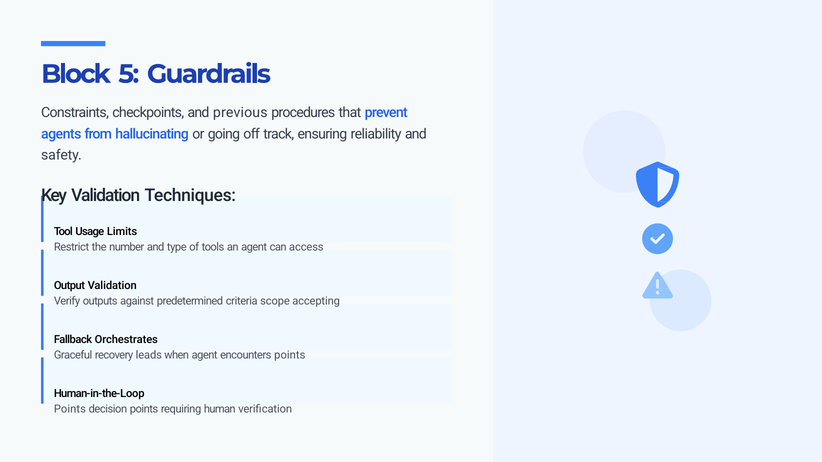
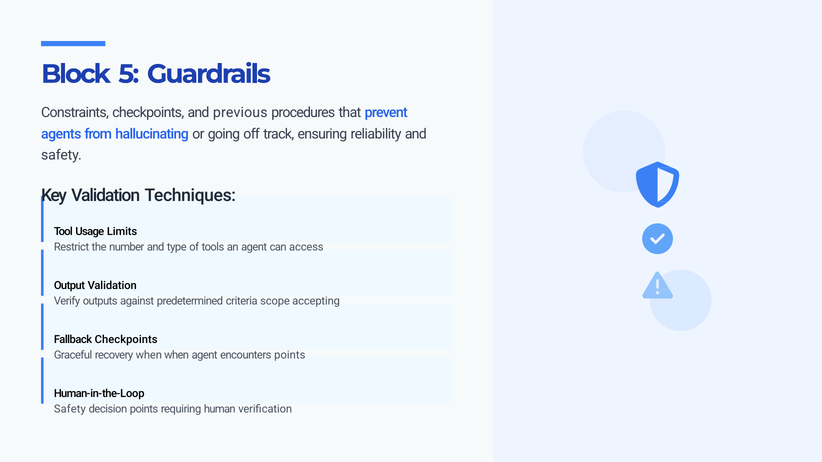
Fallback Orchestrates: Orchestrates -> Checkpoints
recovery leads: leads -> when
Points at (70, 409): Points -> Safety
